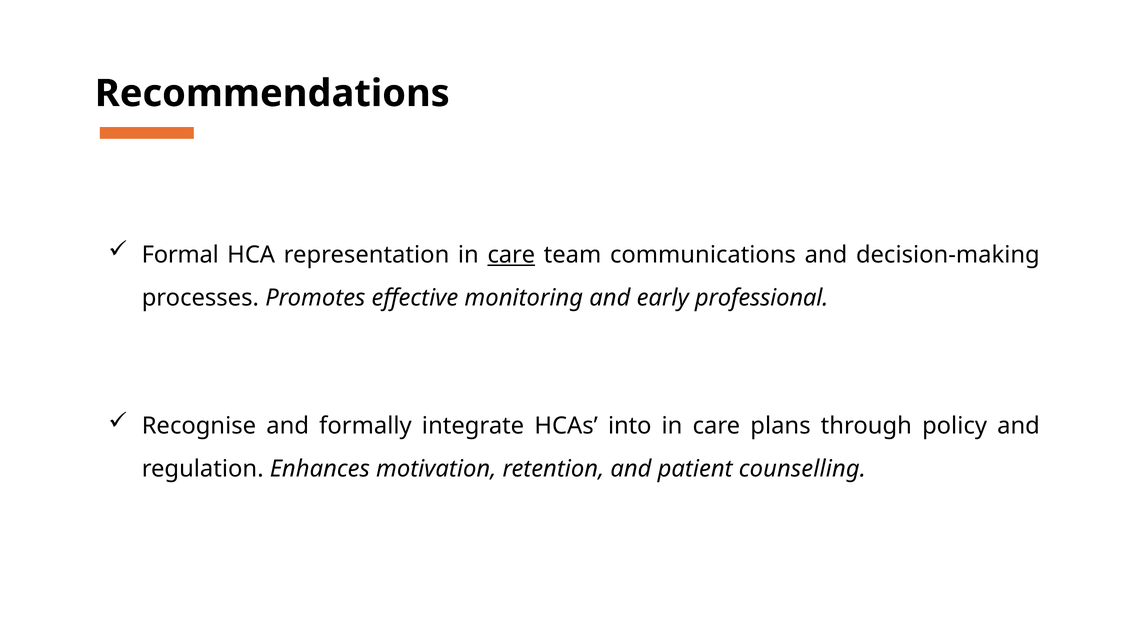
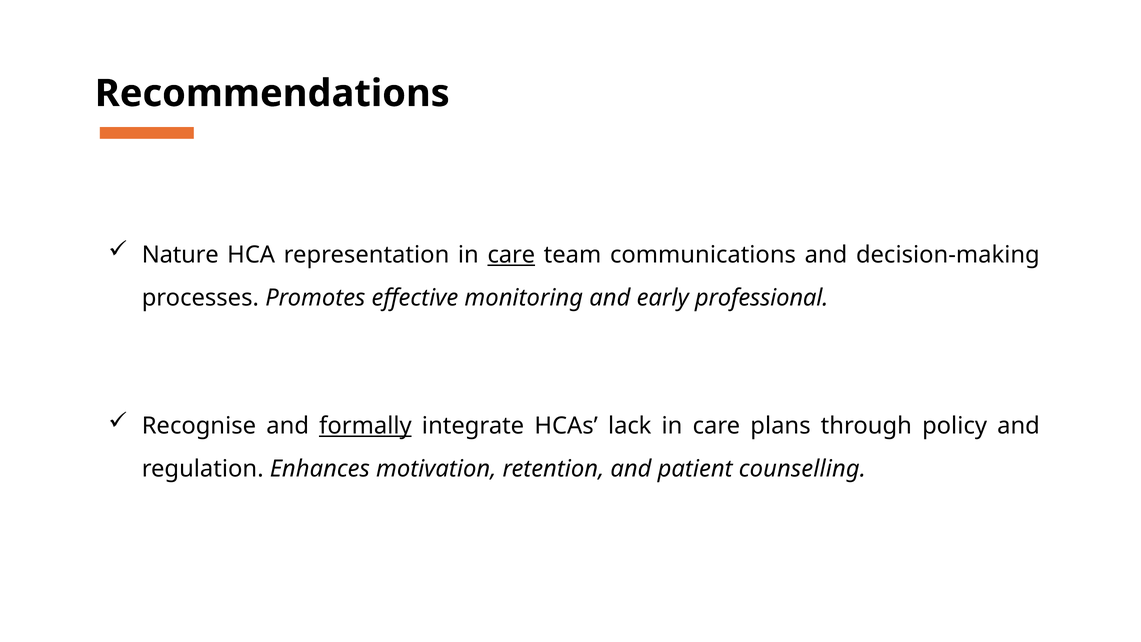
Formal: Formal -> Nature
formally underline: none -> present
into: into -> lack
